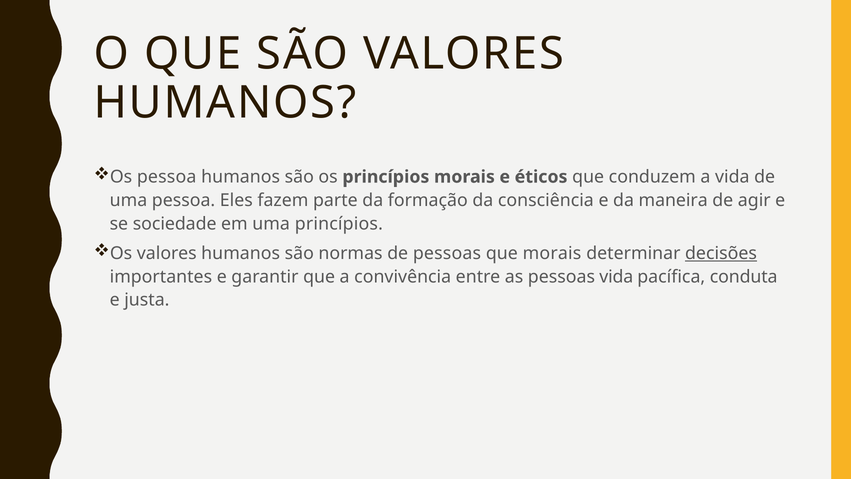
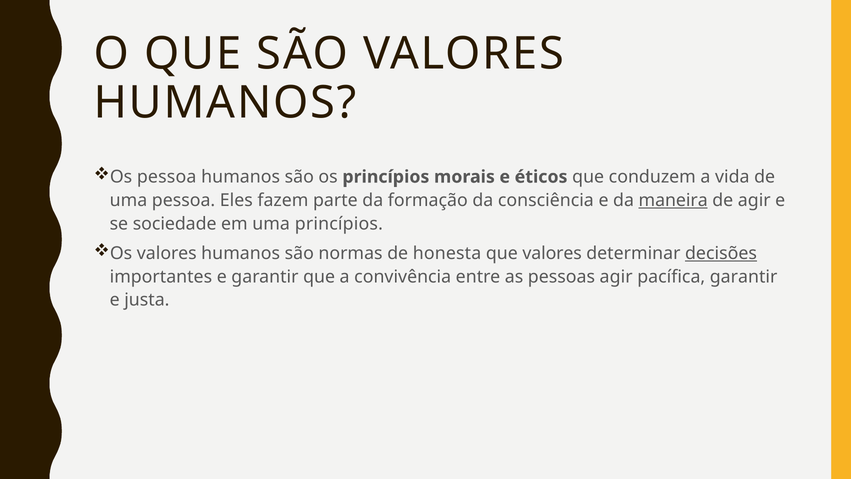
maneira underline: none -> present
de pessoas: pessoas -> honesta
que morais: morais -> valores
pessoas vida: vida -> agir
pacífica conduta: conduta -> garantir
